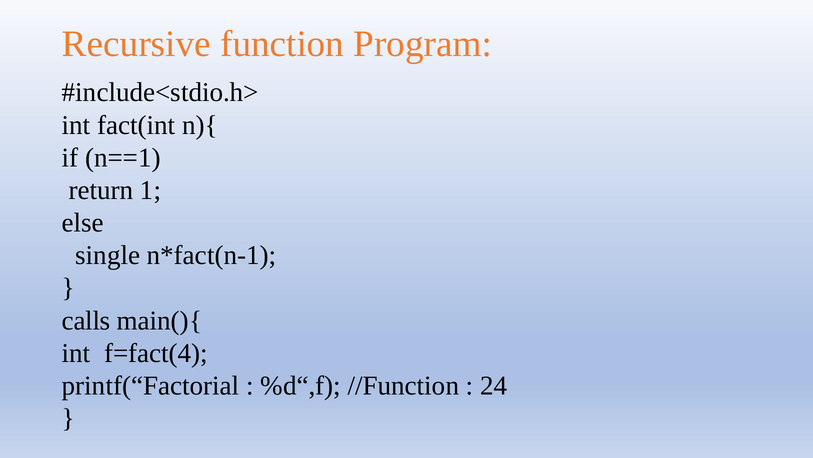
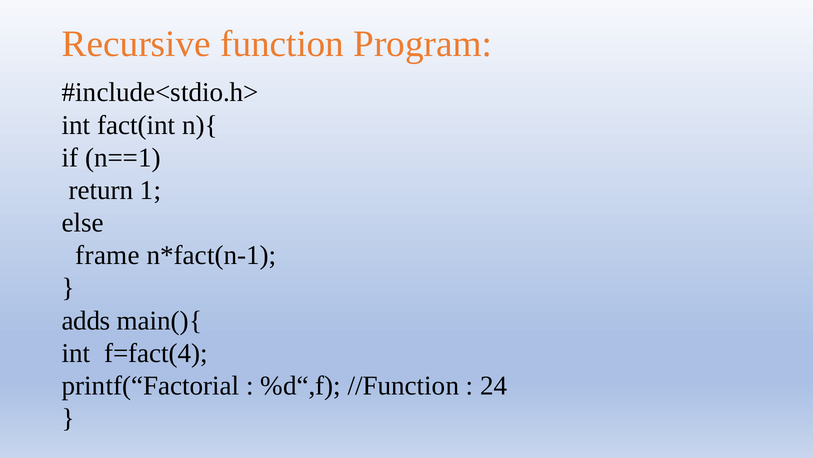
single: single -> frame
calls: calls -> adds
